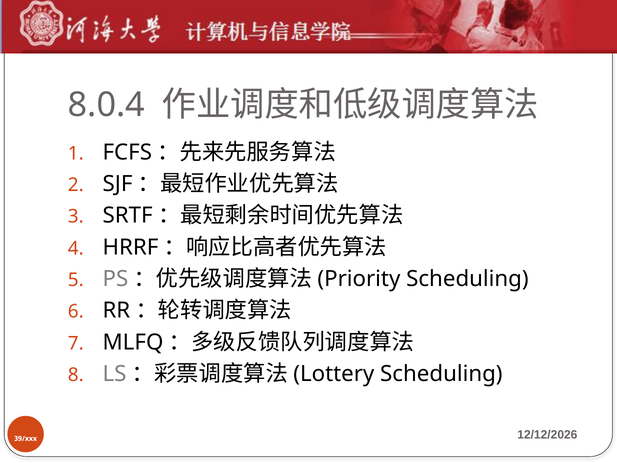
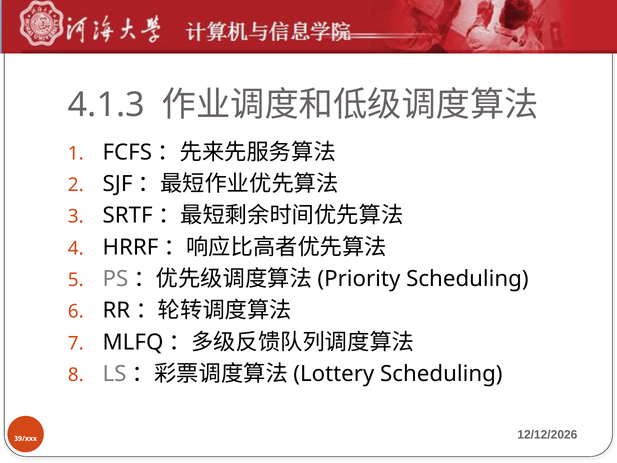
8.0.4: 8.0.4 -> 4.1.3
